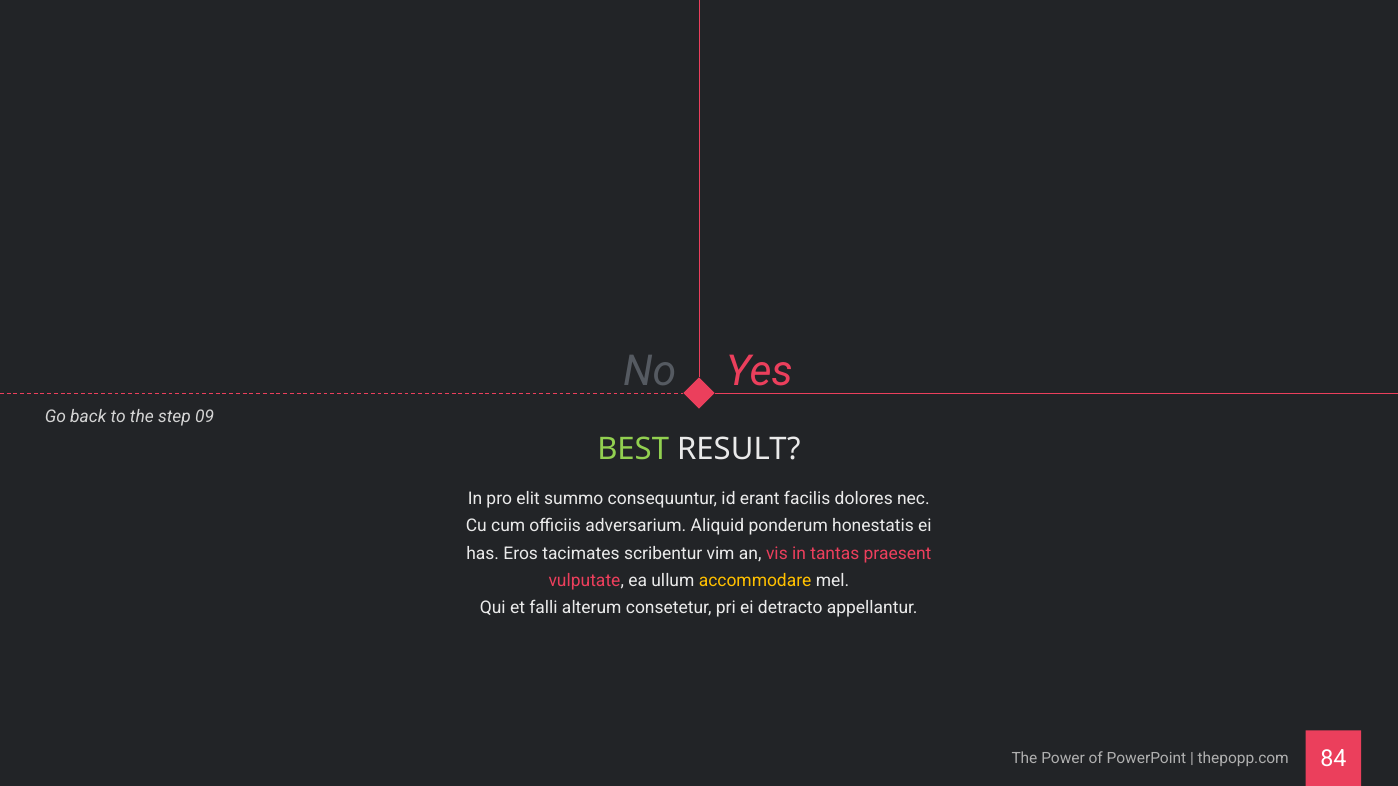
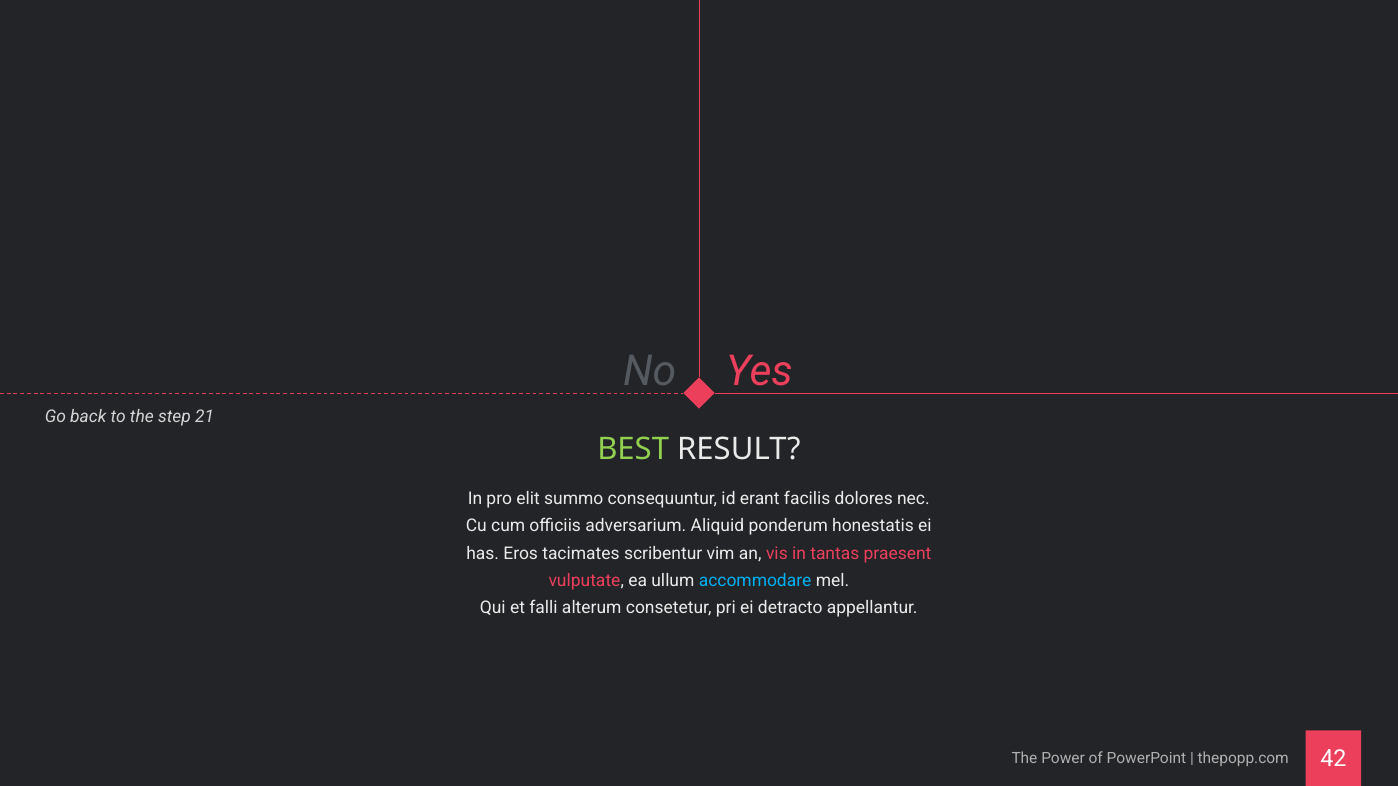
09: 09 -> 21
accommodare colour: yellow -> light blue
84: 84 -> 42
